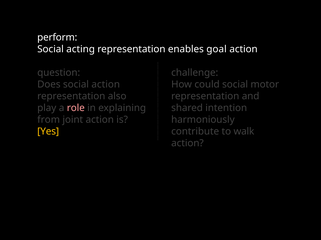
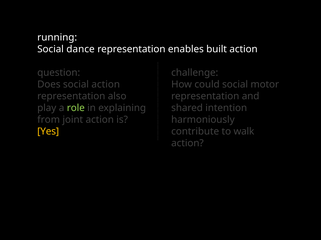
perform: perform -> running
acting: acting -> dance
goal: goal -> built
role colour: pink -> light green
